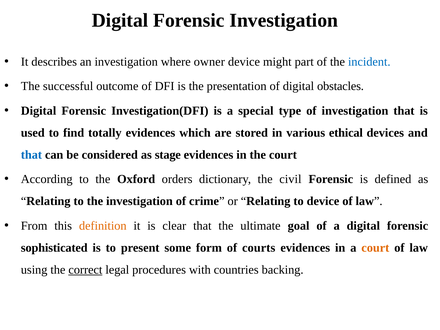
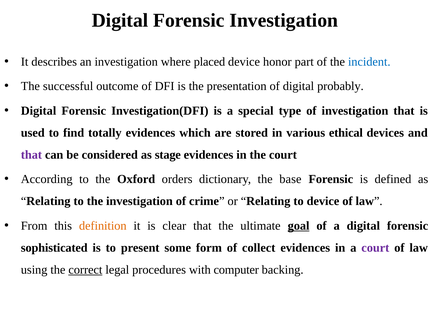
owner: owner -> placed
might: might -> honor
obstacles: obstacles -> probably
that at (31, 155) colour: blue -> purple
civil: civil -> base
goal underline: none -> present
courts: courts -> collect
court at (375, 248) colour: orange -> purple
countries: countries -> computer
